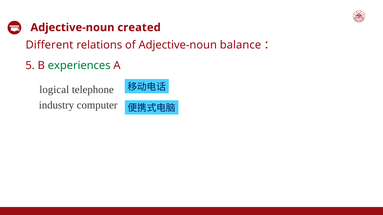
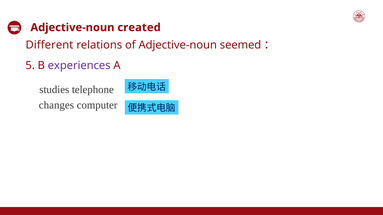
balance: balance -> seemed
experiences colour: green -> purple
logical: logical -> studies
industry: industry -> changes
